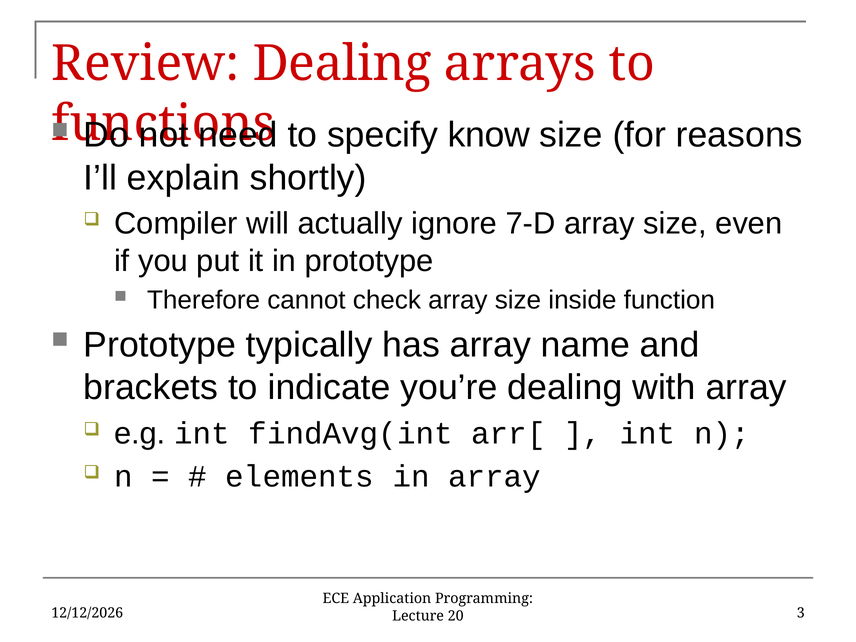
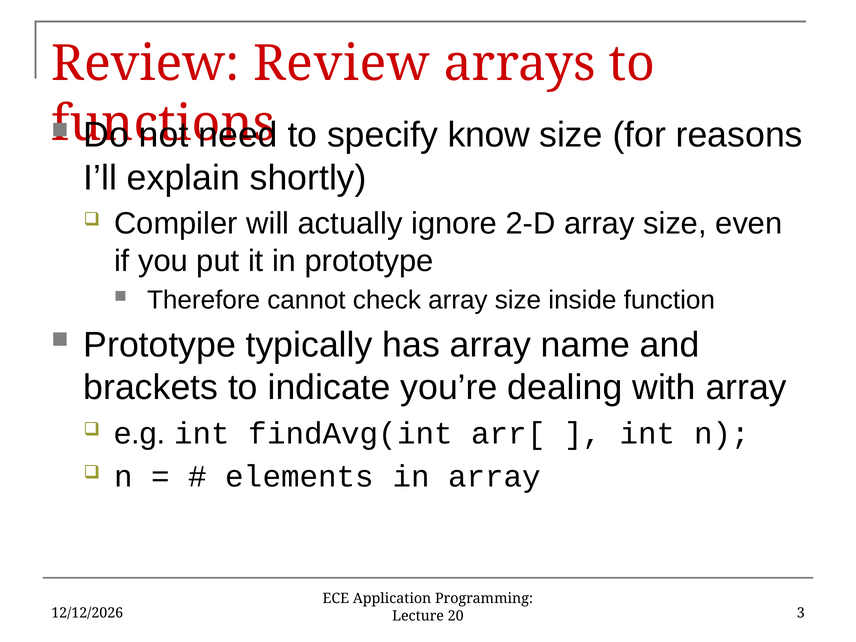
Review Dealing: Dealing -> Review
7-D: 7-D -> 2-D
